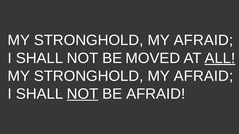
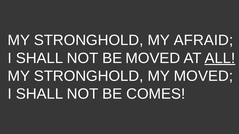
AFRAID at (203, 76): AFRAID -> MOVED
NOT at (83, 94) underline: present -> none
BE AFRAID: AFRAID -> COMES
